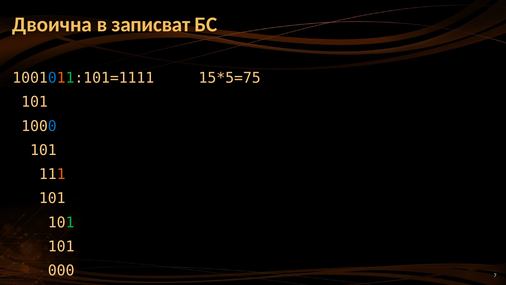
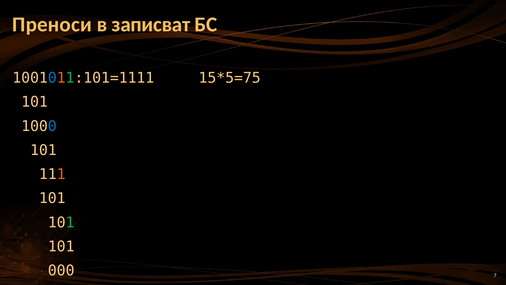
Двоична: Двоична -> Преноси
